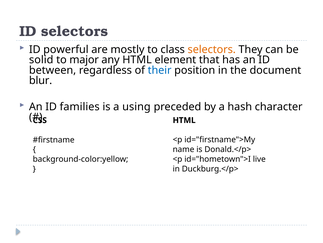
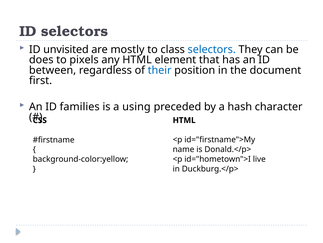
powerful: powerful -> unvisited
selectors at (212, 49) colour: orange -> blue
solid: solid -> does
major: major -> pixels
blur: blur -> first
